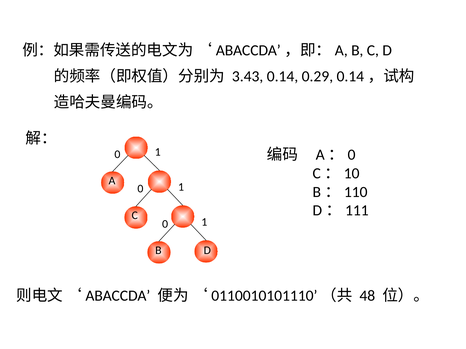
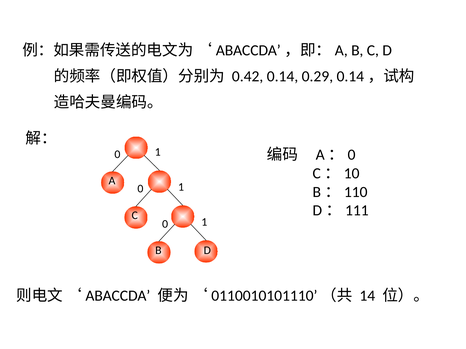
3.43: 3.43 -> 0.42
48: 48 -> 14
